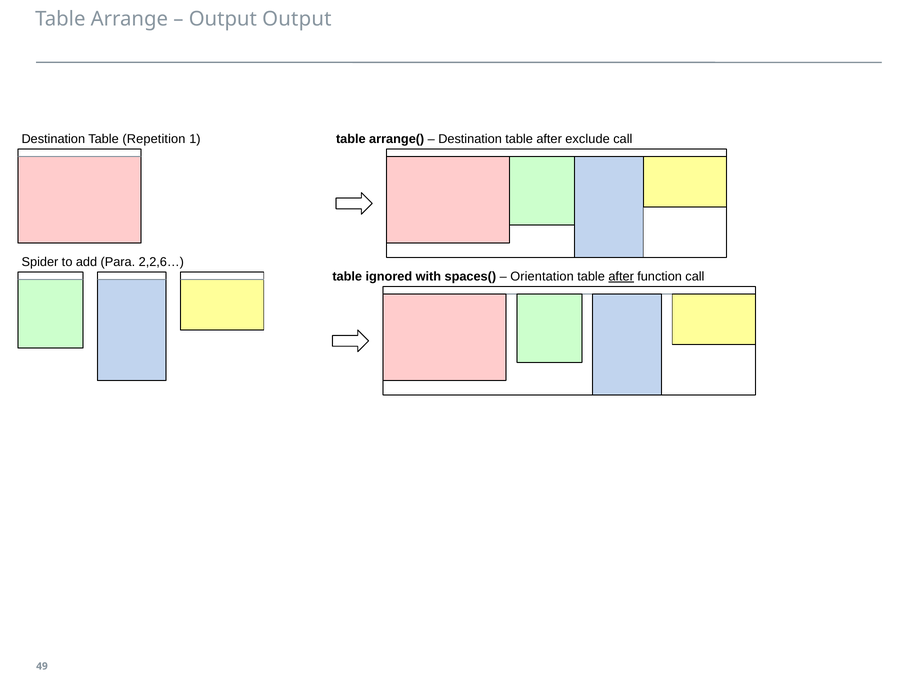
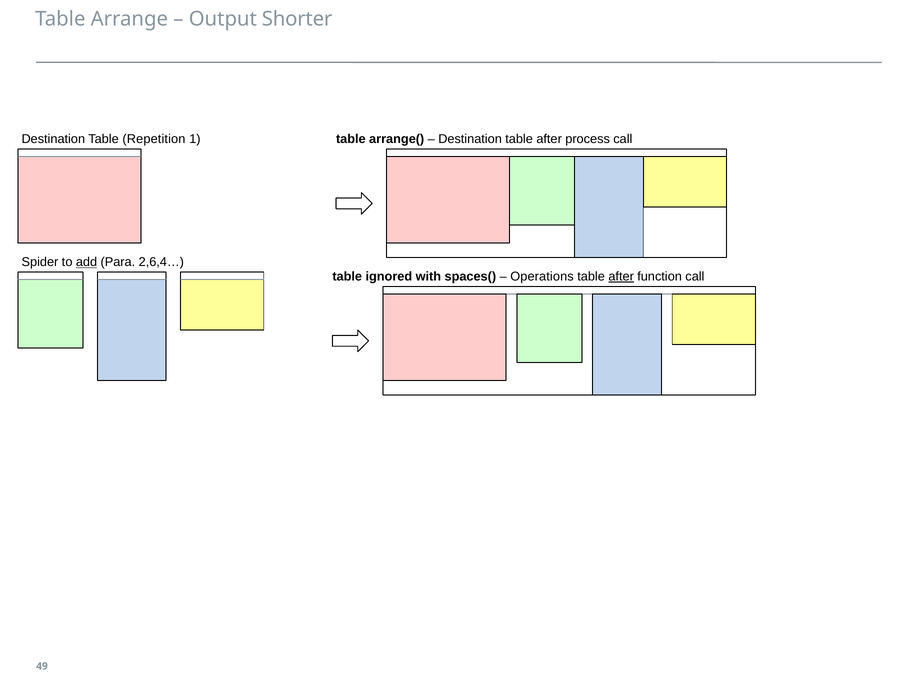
Output Output: Output -> Shorter
exclude: exclude -> process
add underline: none -> present
2,2,6…: 2,2,6… -> 2,6,4…
Orientation: Orientation -> Operations
